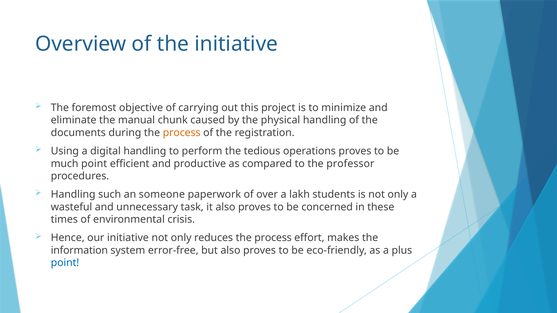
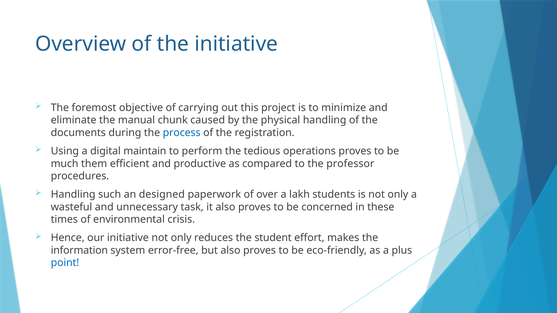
process at (182, 133) colour: orange -> blue
digital handling: handling -> maintain
much point: point -> them
someone: someone -> designed
reduces the process: process -> student
